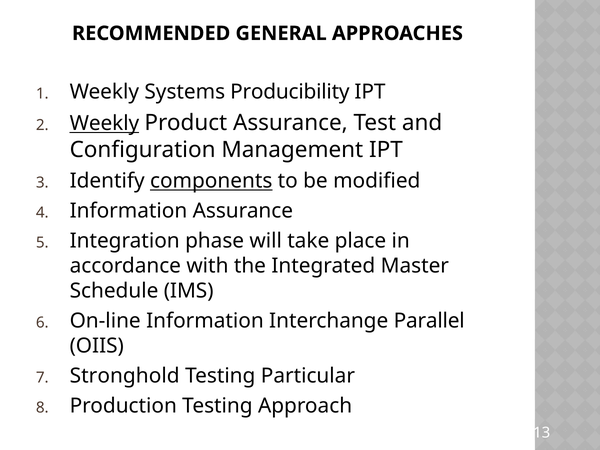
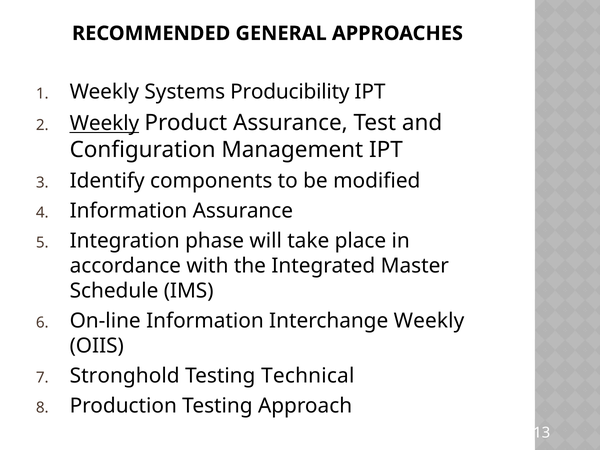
components underline: present -> none
Interchange Parallel: Parallel -> Weekly
Particular: Particular -> Technical
